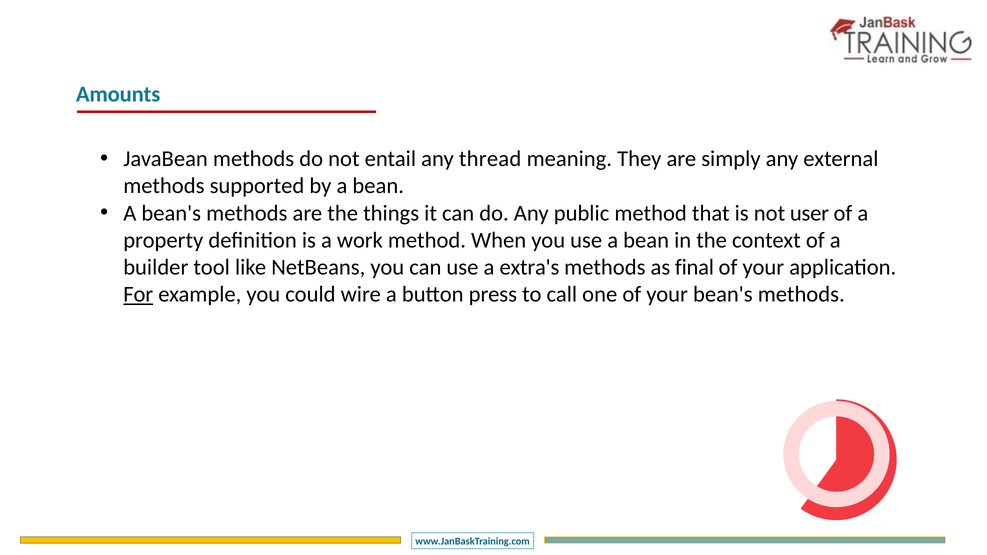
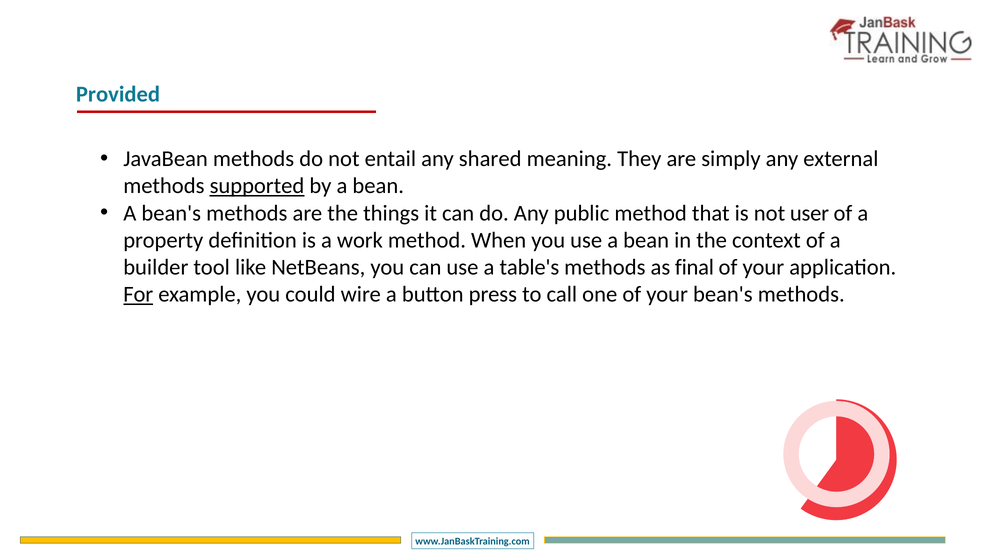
Amounts: Amounts -> Provided
thread: thread -> shared
supported underline: none -> present
extra's: extra's -> table's
